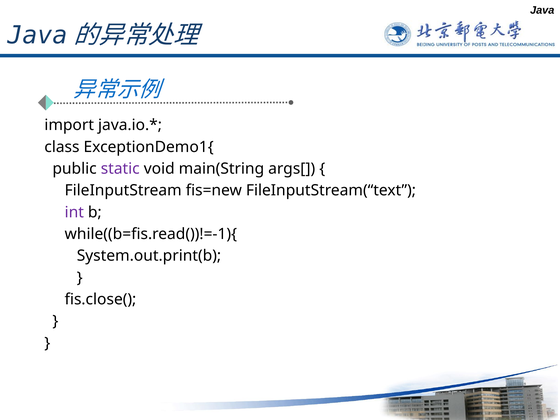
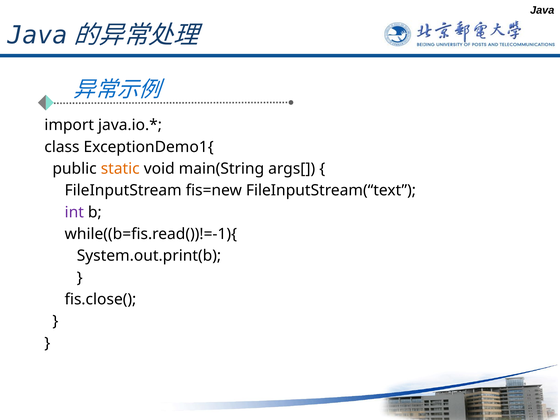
static colour: purple -> orange
